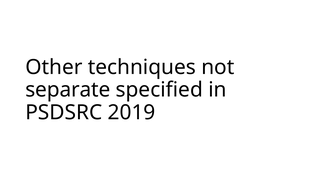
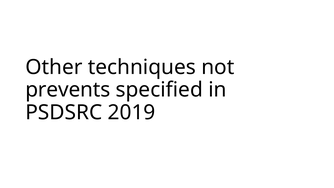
separate: separate -> prevents
